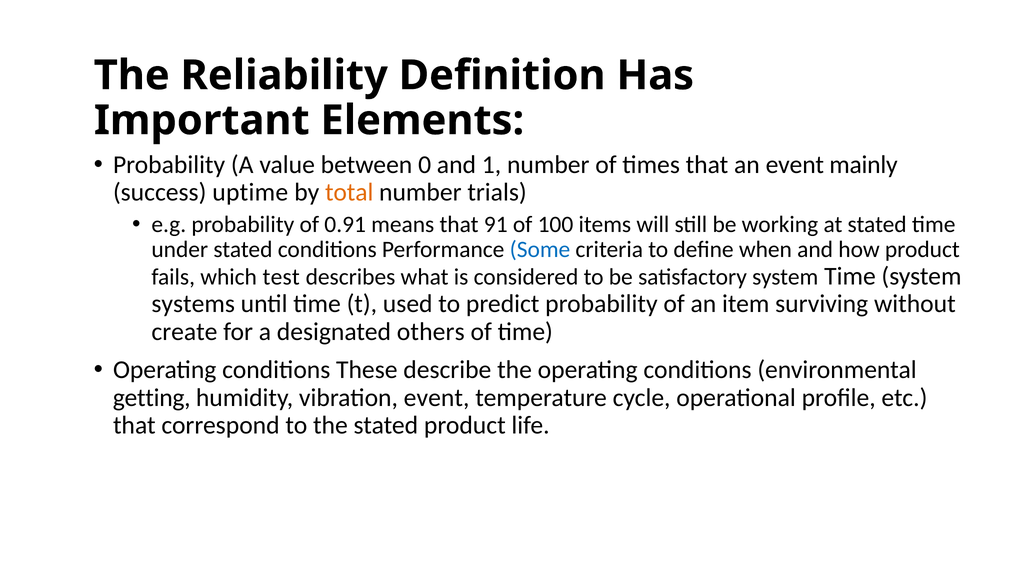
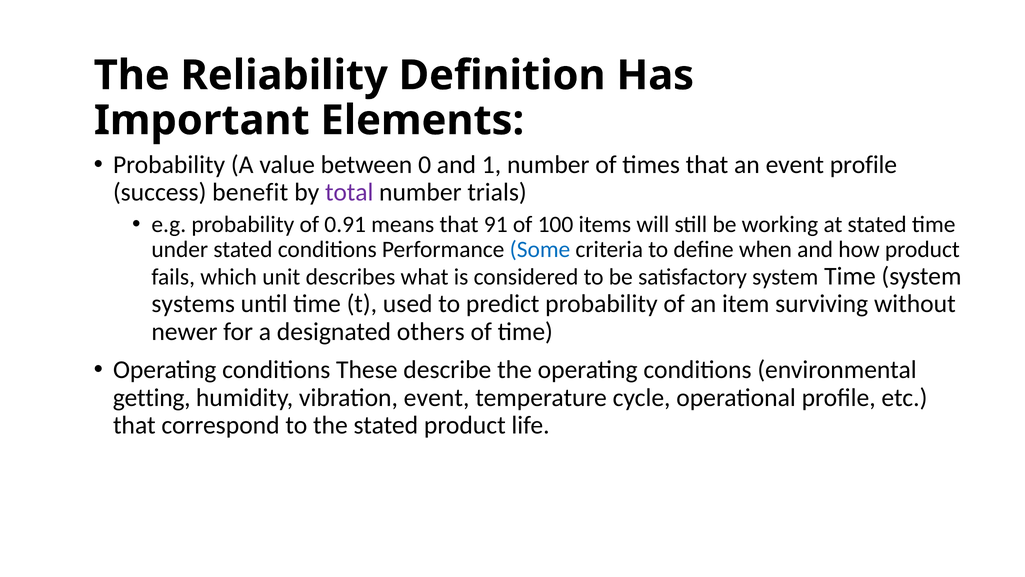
event mainly: mainly -> profile
uptime: uptime -> benefit
total colour: orange -> purple
test: test -> unit
create: create -> newer
